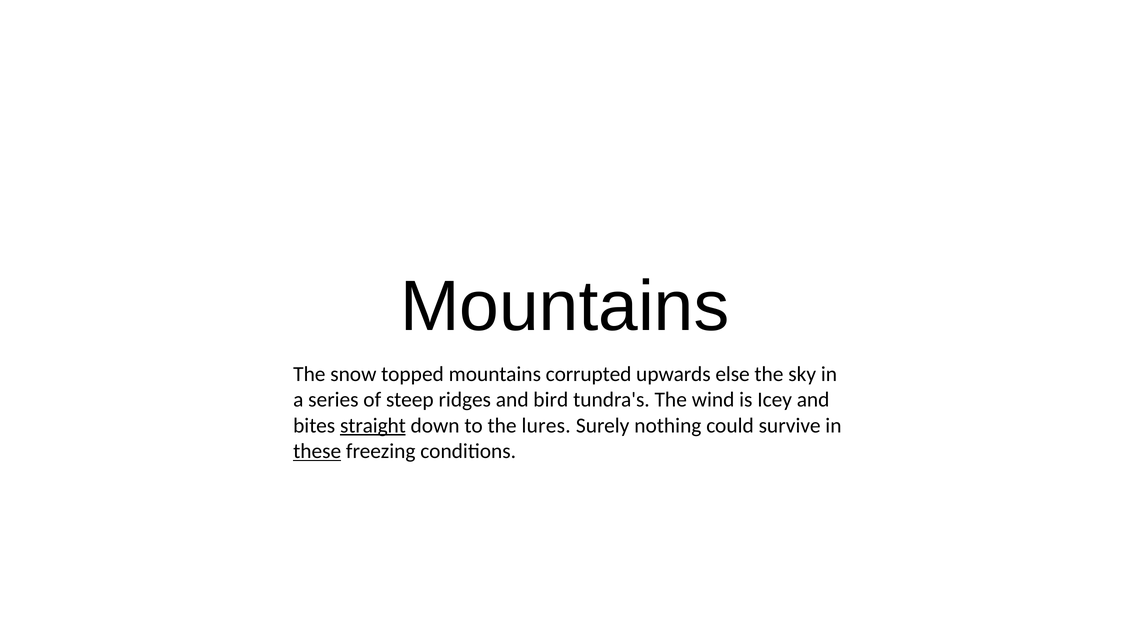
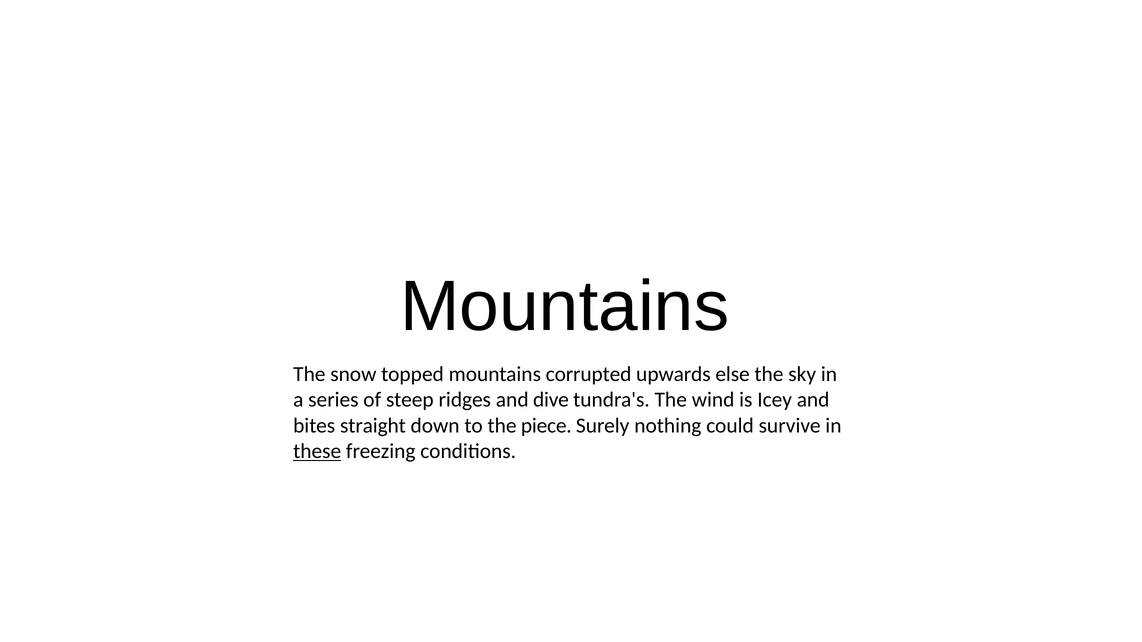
bird: bird -> dive
straight underline: present -> none
lures: lures -> piece
